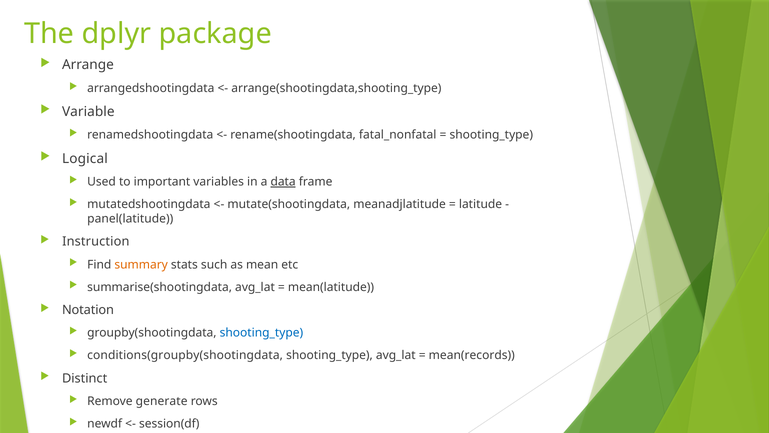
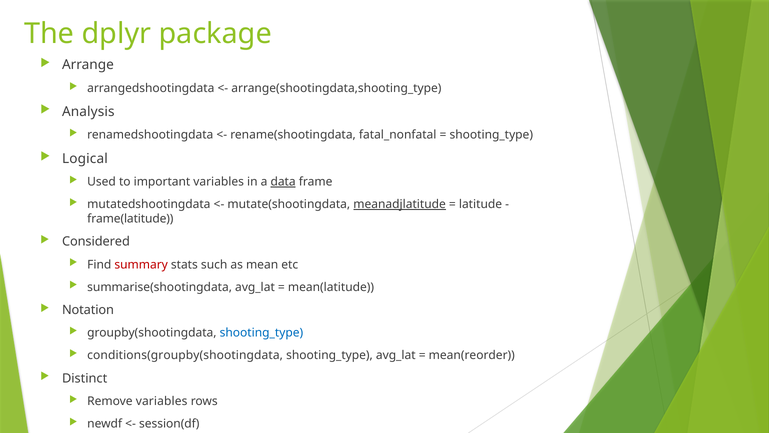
Variable: Variable -> Analysis
meanadjlatitude underline: none -> present
panel(latitude: panel(latitude -> frame(latitude
Instruction: Instruction -> Considered
summary colour: orange -> red
mean(records: mean(records -> mean(reorder
Remove generate: generate -> variables
